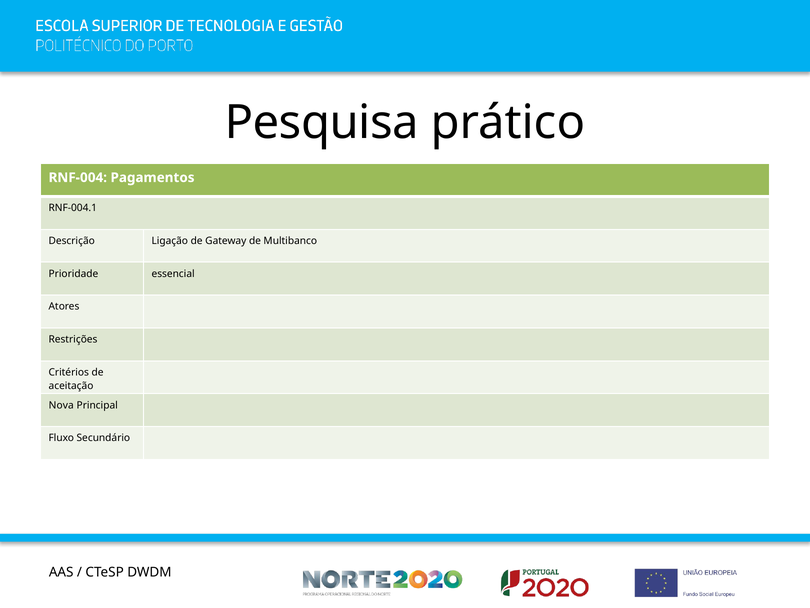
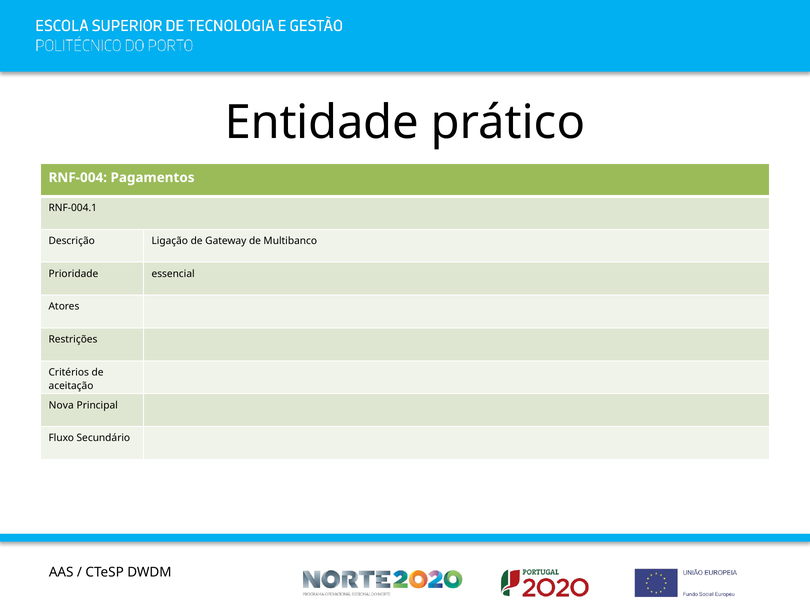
Pesquisa: Pesquisa -> Entidade
